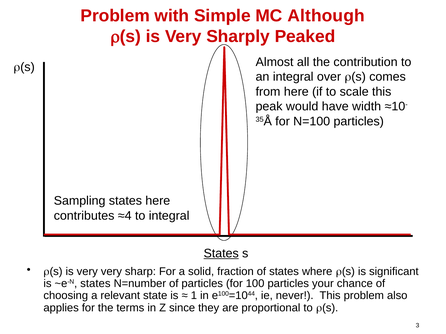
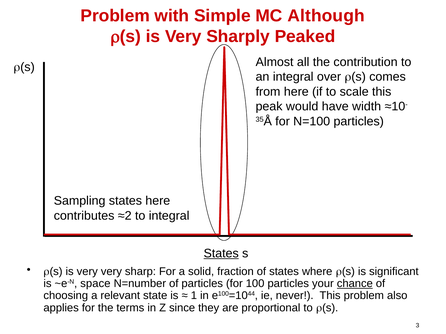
≈4: ≈4 -> ≈2
~e-N states: states -> space
chance underline: none -> present
